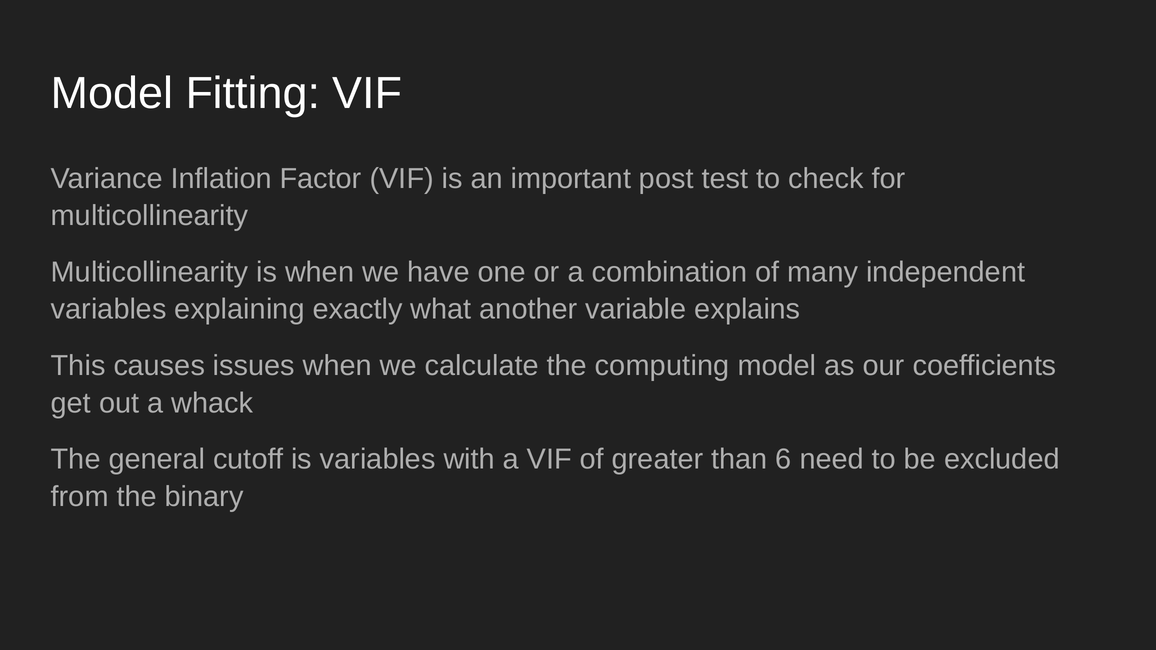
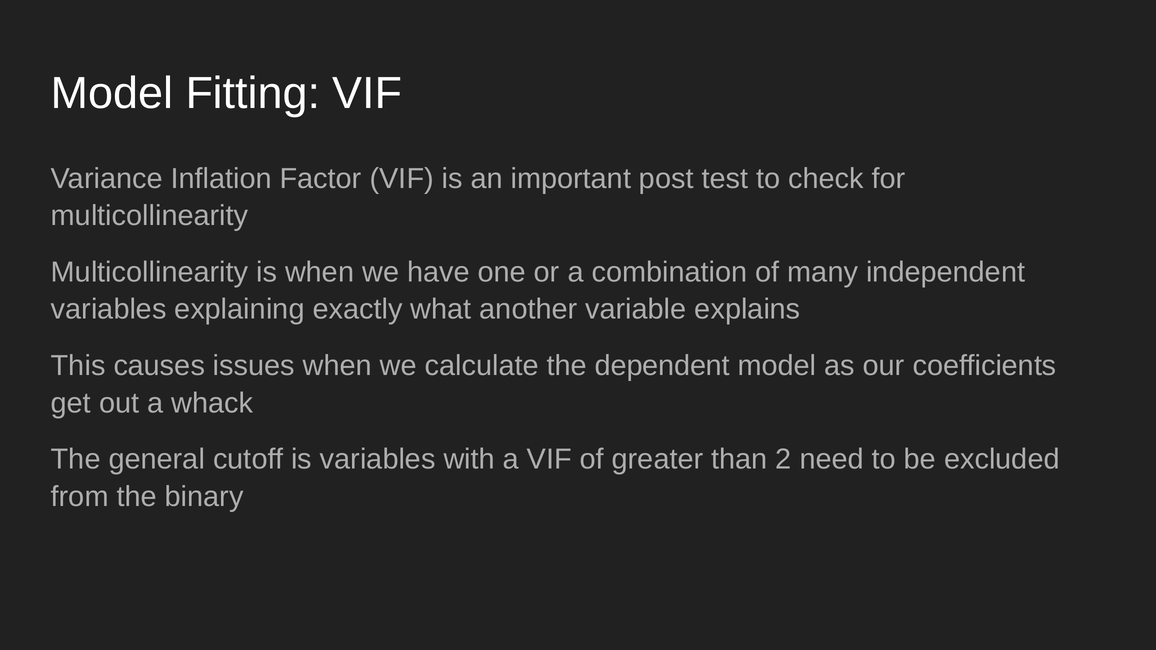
computing: computing -> dependent
6: 6 -> 2
